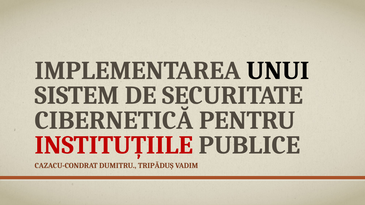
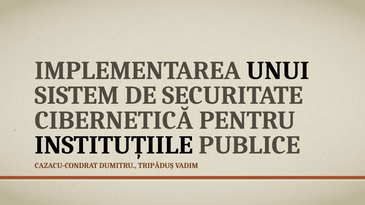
INSTITUȚIILE colour: red -> black
